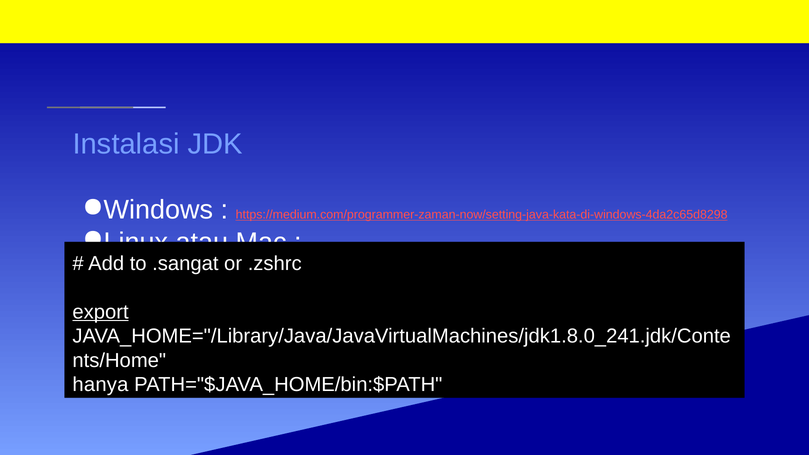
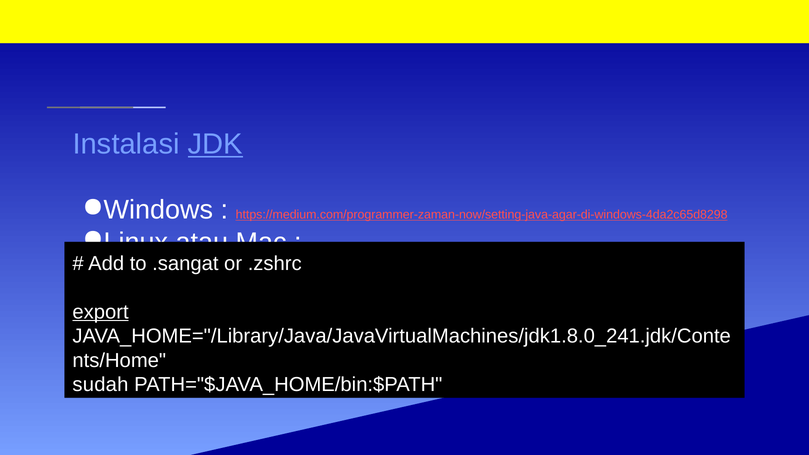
JDK underline: none -> present
https://medium.com/programmer-zaman-now/setting-java-kata-di-windows-4da2c65d8298: https://medium.com/programmer-zaman-now/setting-java-kata-di-windows-4da2c65d8298 -> https://medium.com/programmer-zaman-now/setting-java-agar-di-windows-4da2c65d8298
hanya: hanya -> sudah
